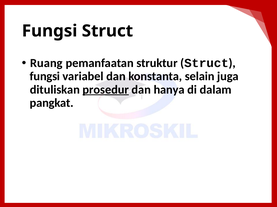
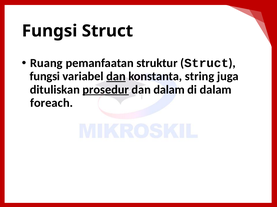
dan at (116, 77) underline: none -> present
selain: selain -> string
dan hanya: hanya -> dalam
pangkat: pangkat -> foreach
